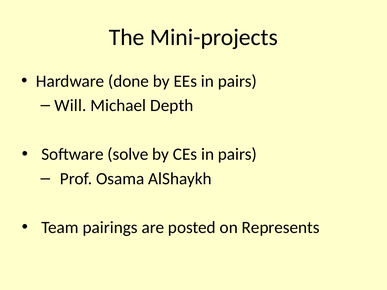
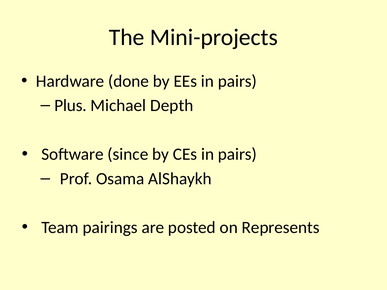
Will: Will -> Plus
solve: solve -> since
